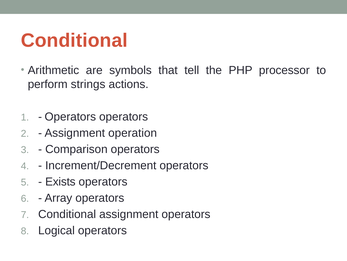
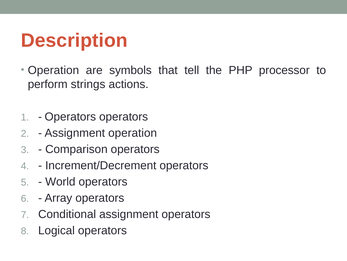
Conditional at (74, 40): Conditional -> Description
Arithmetic at (53, 70): Arithmetic -> Operation
Exists: Exists -> World
